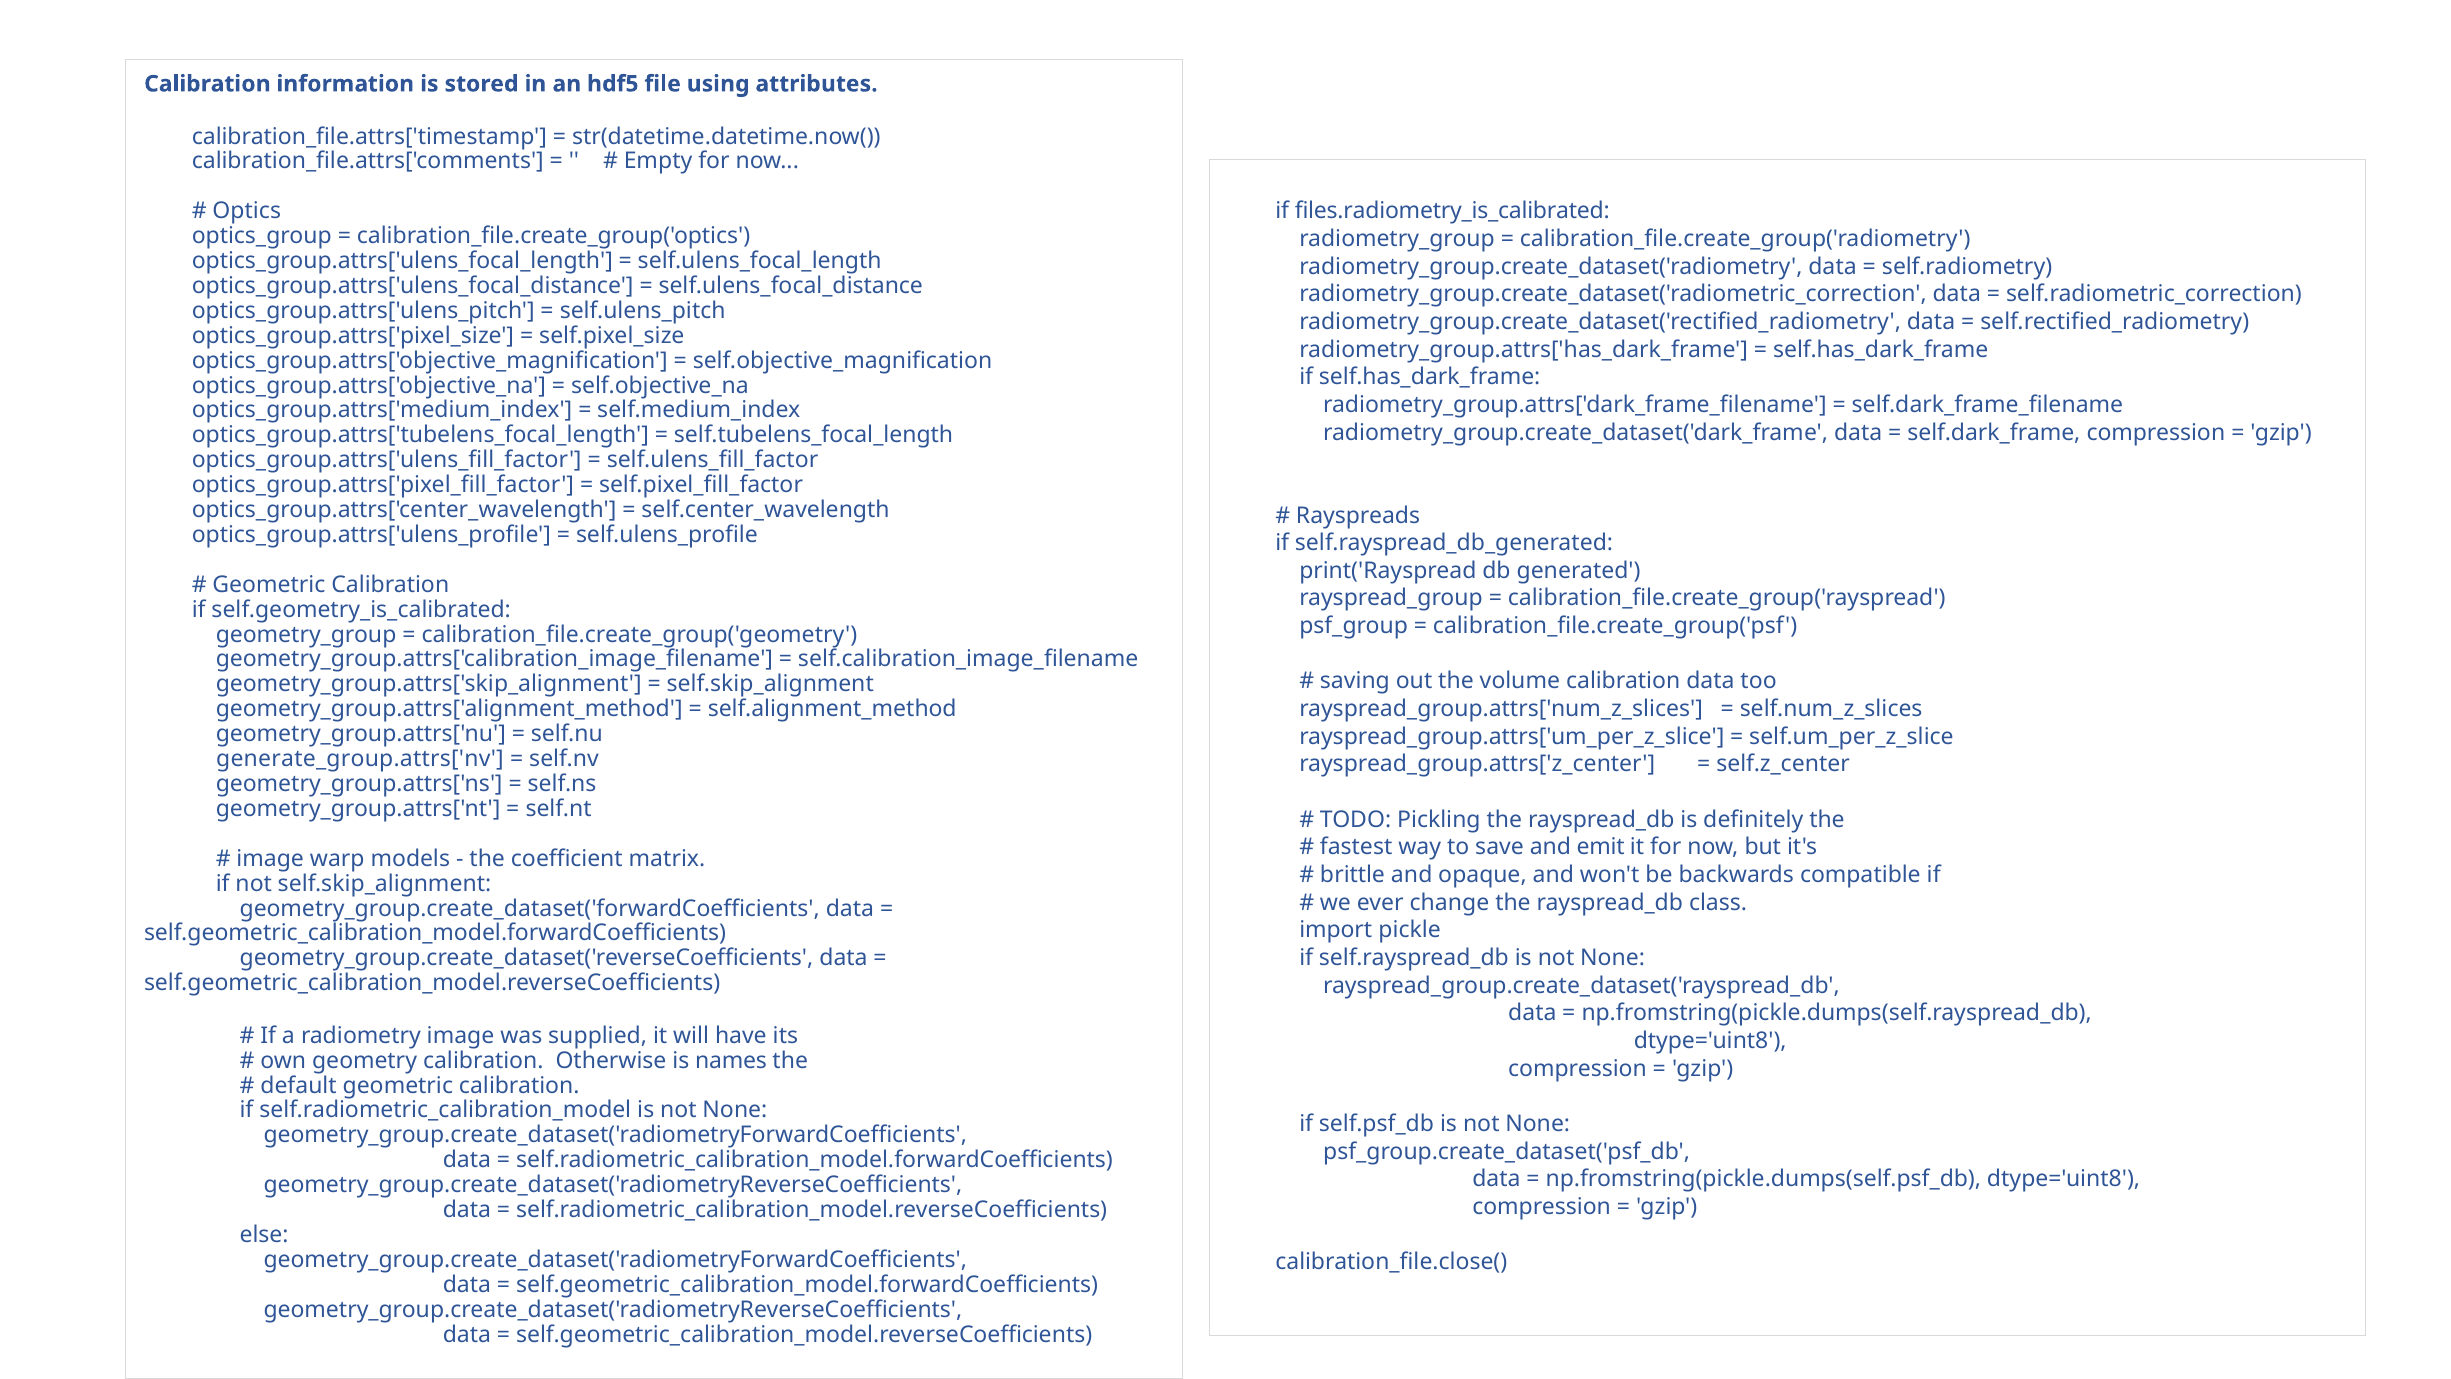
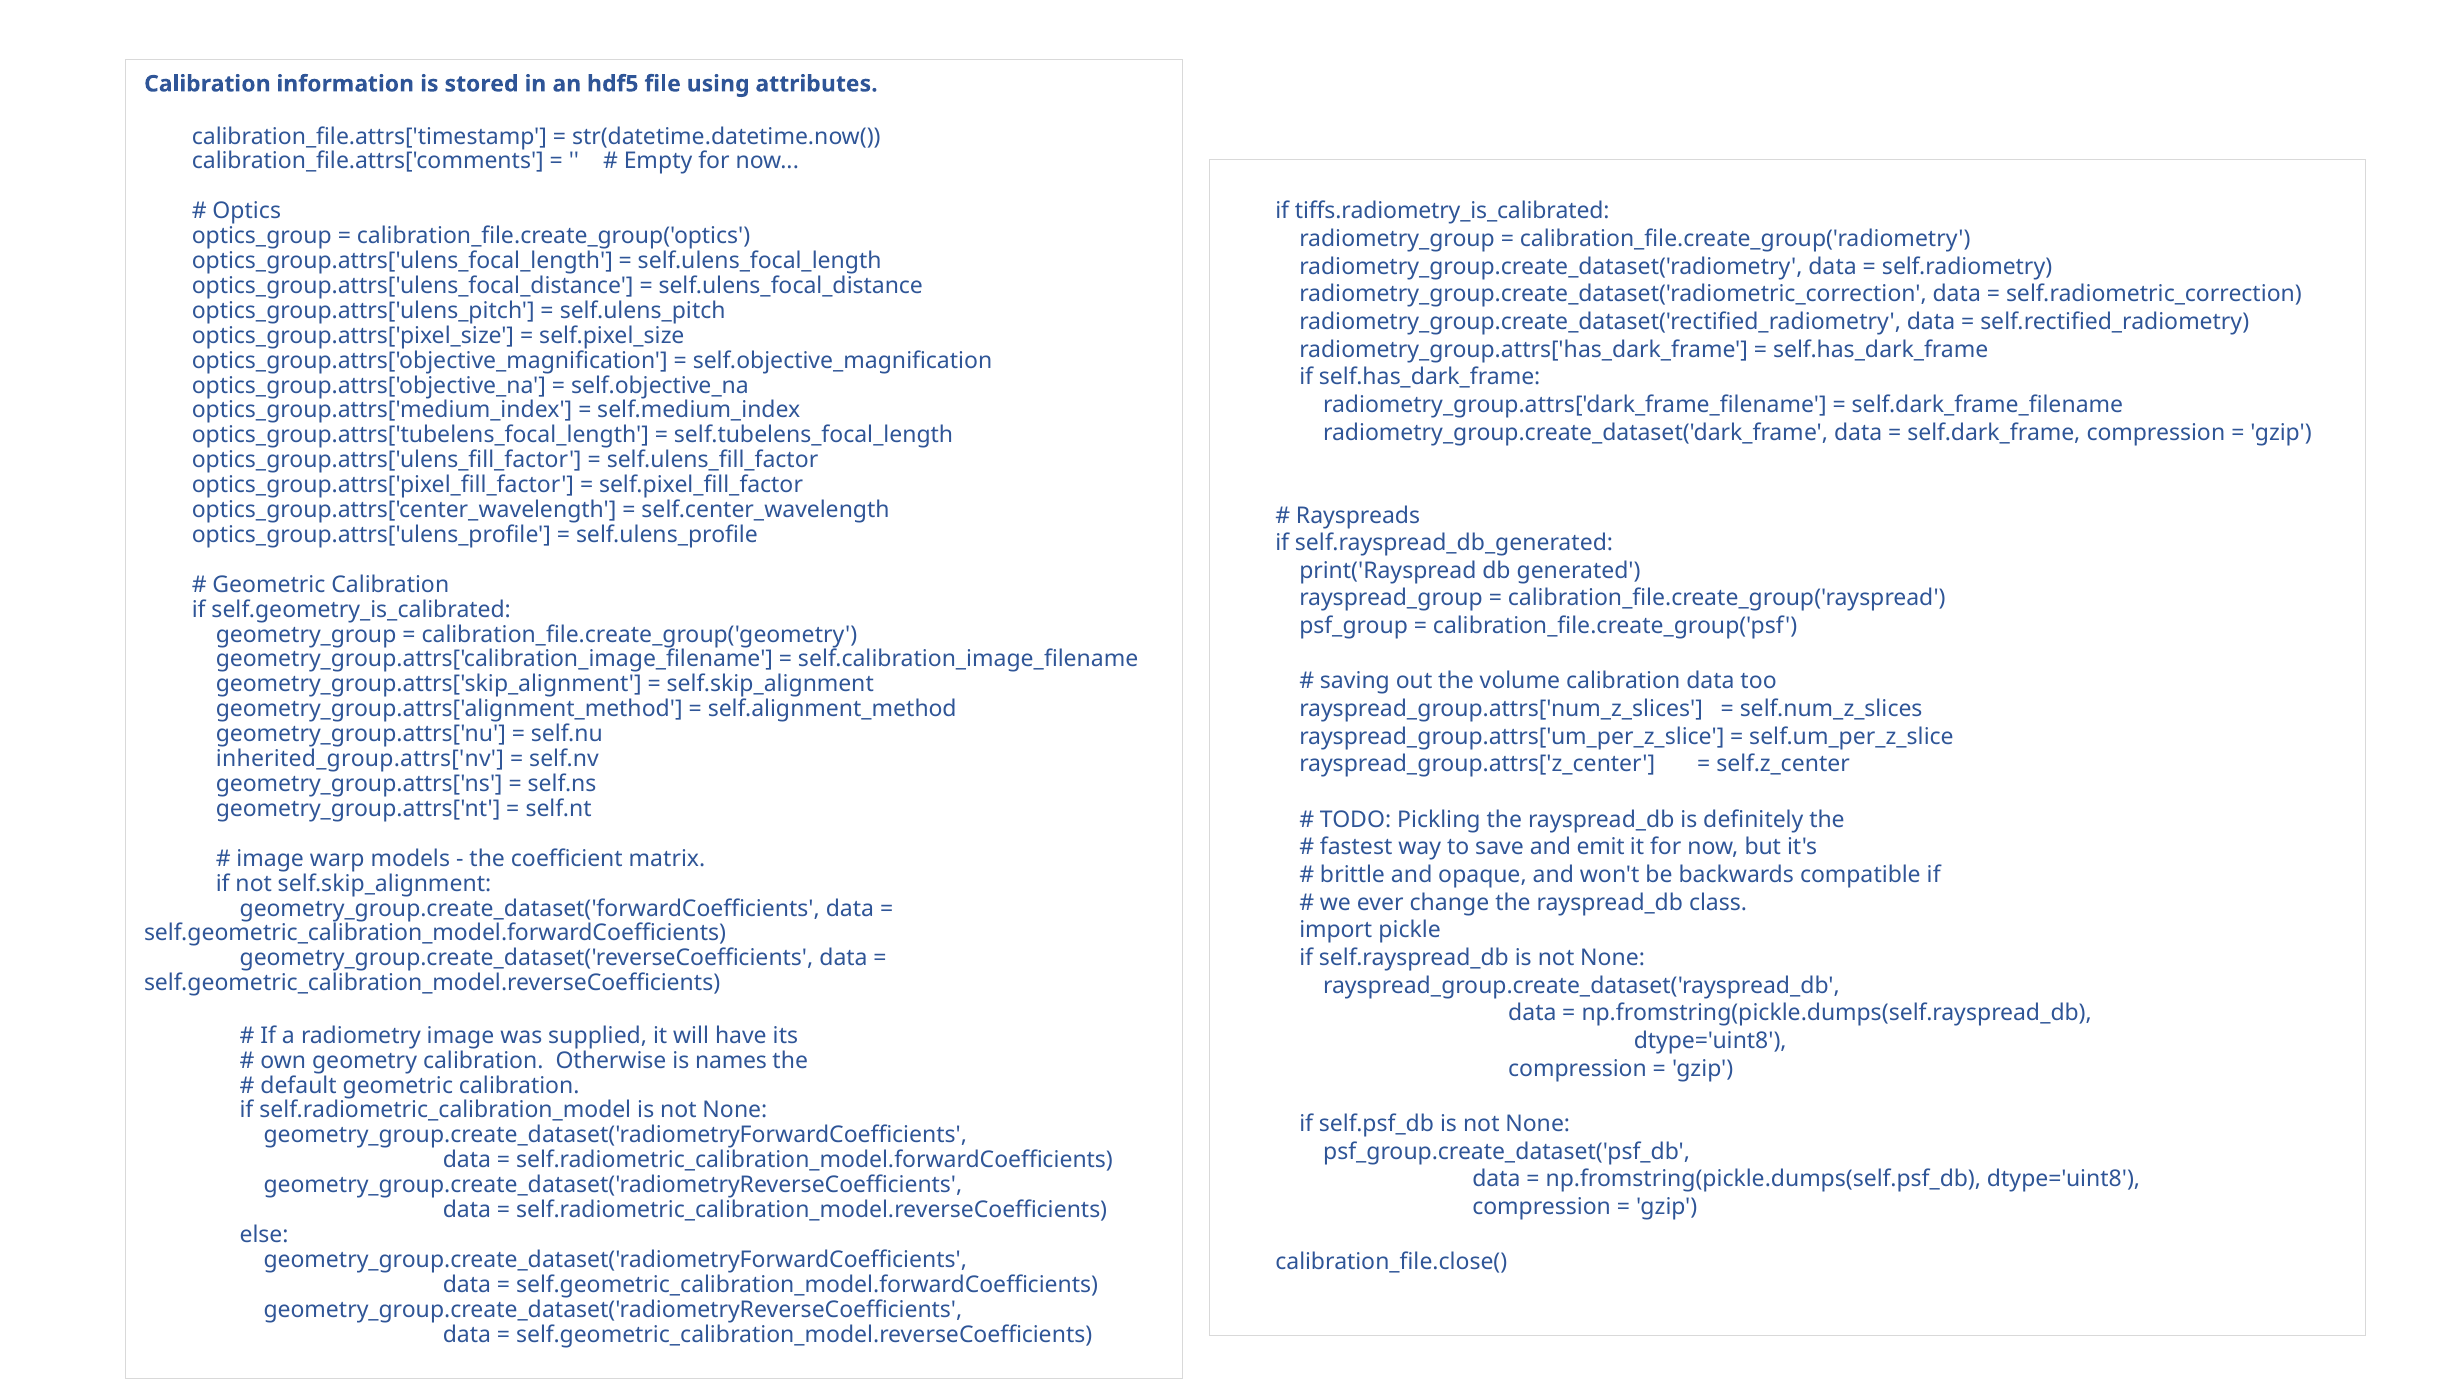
files.radiometry_is_calibrated: files.radiometry_is_calibrated -> tiffs.radiometry_is_calibrated
generate_group.attrs['nv: generate_group.attrs['nv -> inherited_group.attrs['nv
